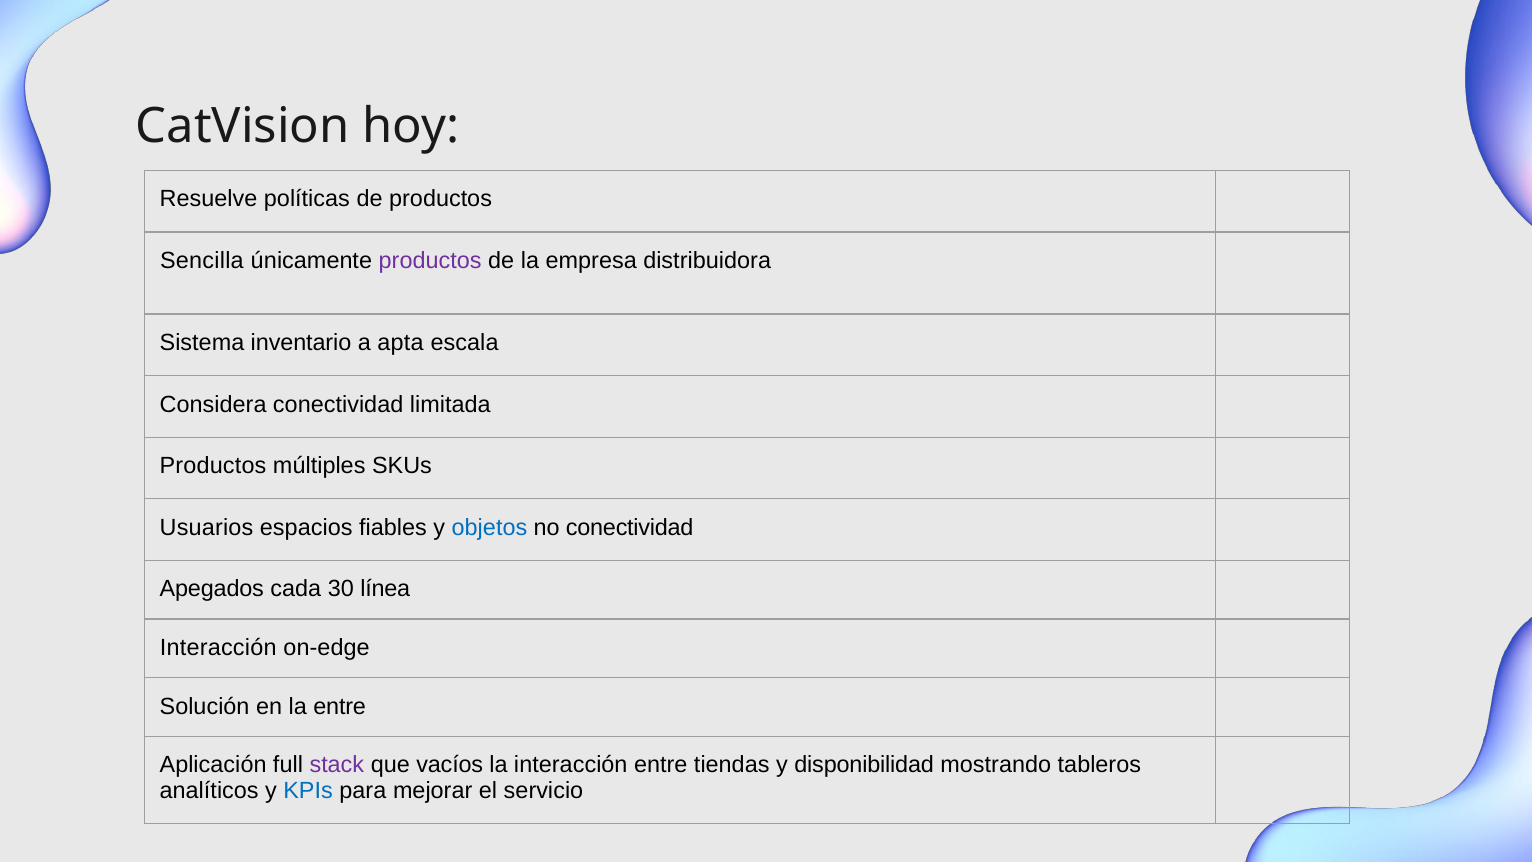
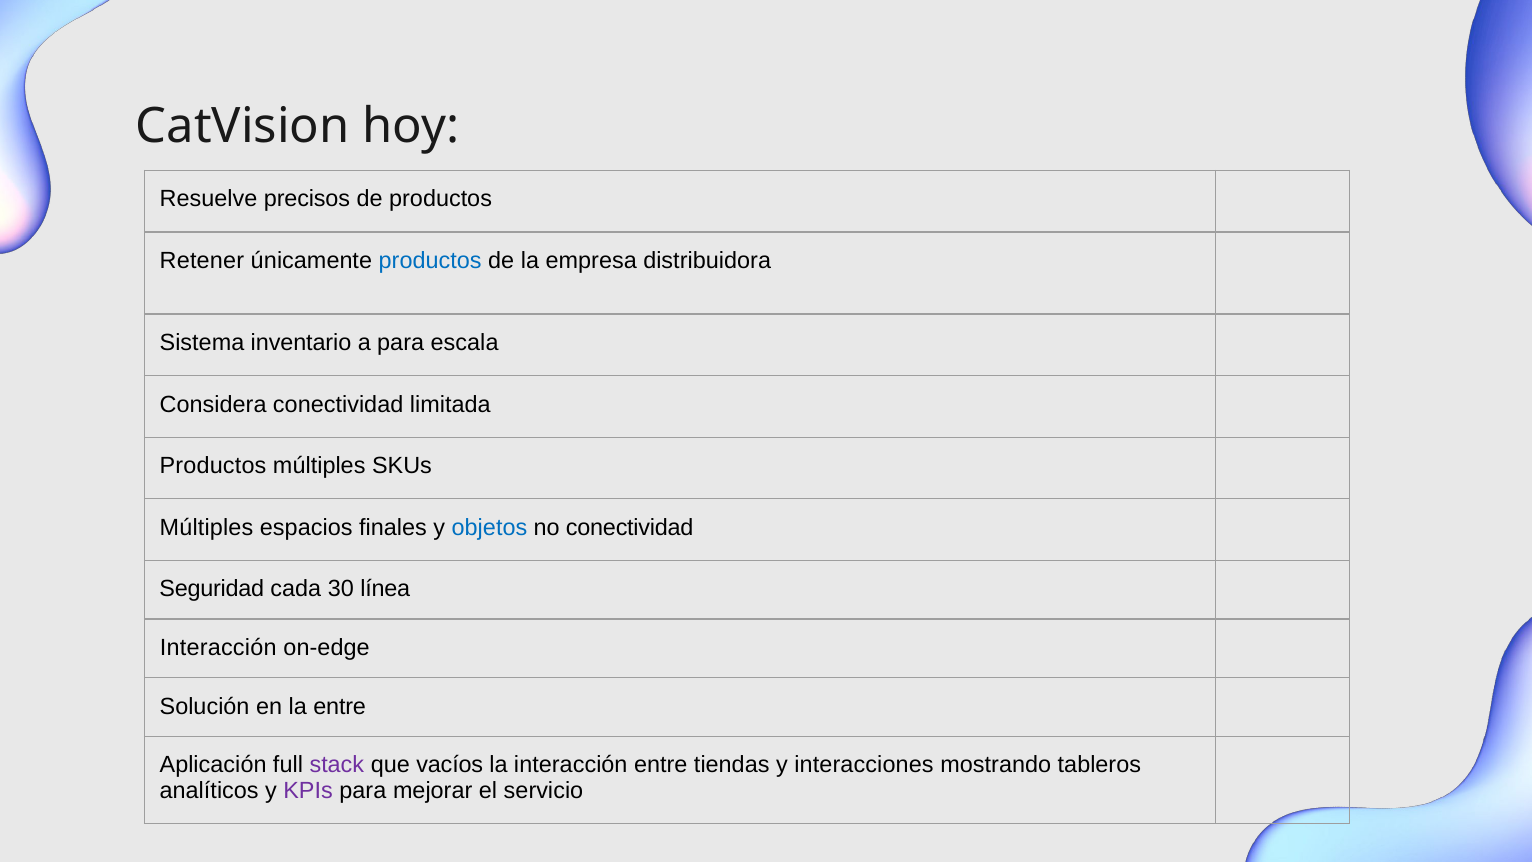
políticas: políticas -> precisos
Sencilla: Sencilla -> Retener
productos at (430, 261) colour: purple -> blue
a apta: apta -> para
Usuarios at (207, 527): Usuarios -> Múltiples
fiables: fiables -> finales
Apegados: Apegados -> Seguridad
disponibilidad: disponibilidad -> interacciones
KPIs colour: blue -> purple
